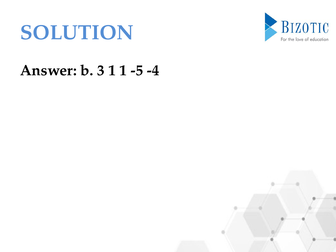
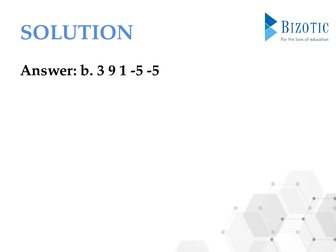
3 1: 1 -> 9
-5 -4: -4 -> -5
